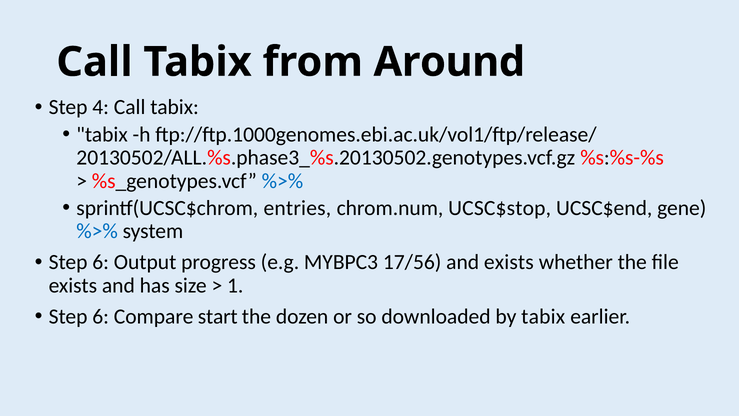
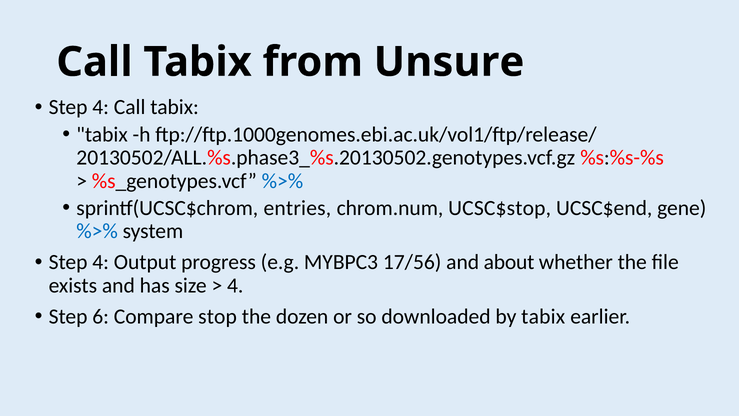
Around: Around -> Unsure
6 at (101, 262): 6 -> 4
and exists: exists -> about
1 at (235, 285): 1 -> 4
start: start -> stop
